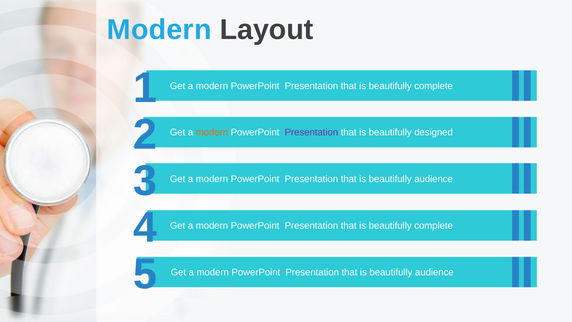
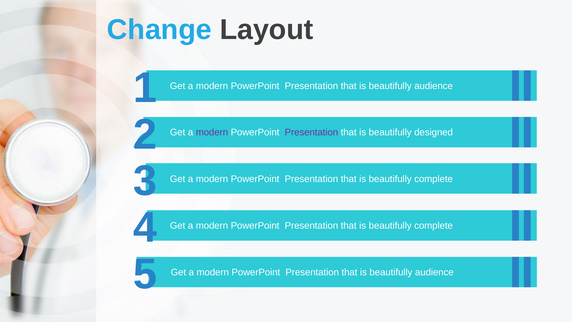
Modern at (159, 30): Modern -> Change
complete at (434, 86): complete -> audience
modern at (212, 132) colour: orange -> purple
audience at (434, 179): audience -> complete
